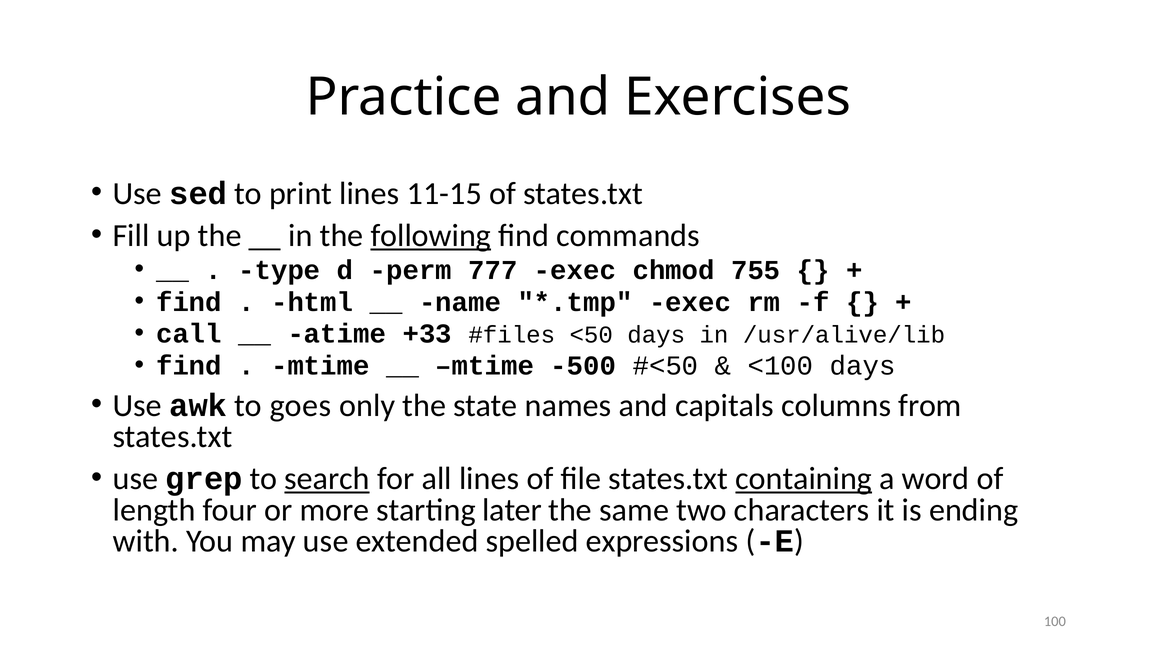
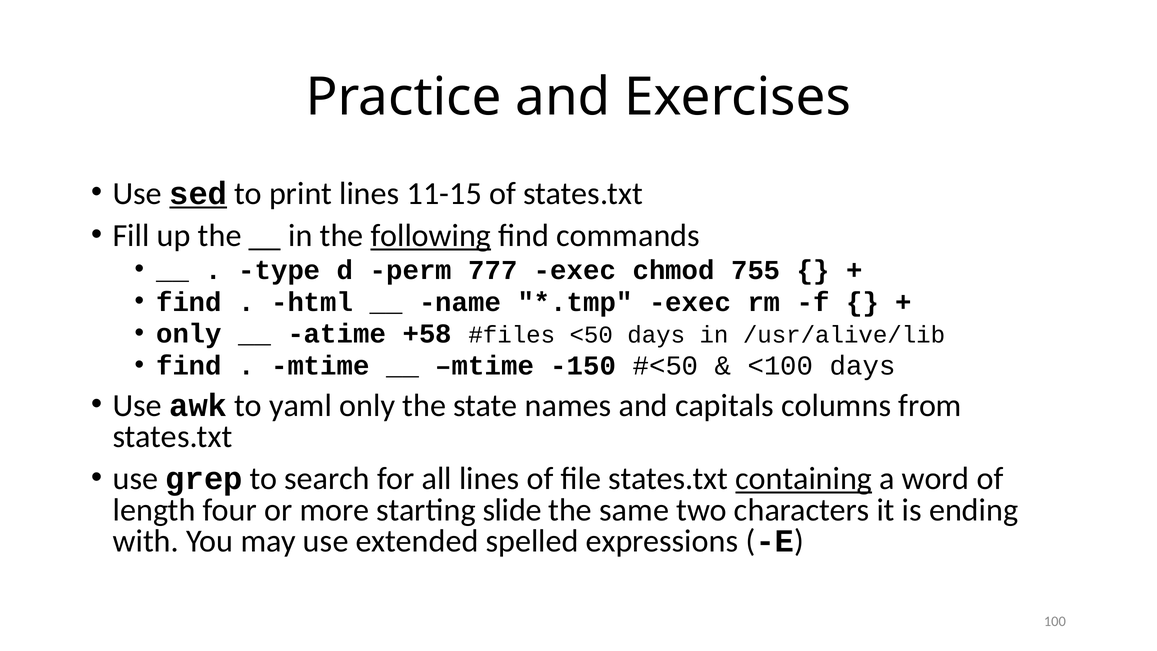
sed underline: none -> present
call at (189, 334): call -> only
+33: +33 -> +58
-500: -500 -> -150
goes: goes -> yaml
search underline: present -> none
later: later -> slide
